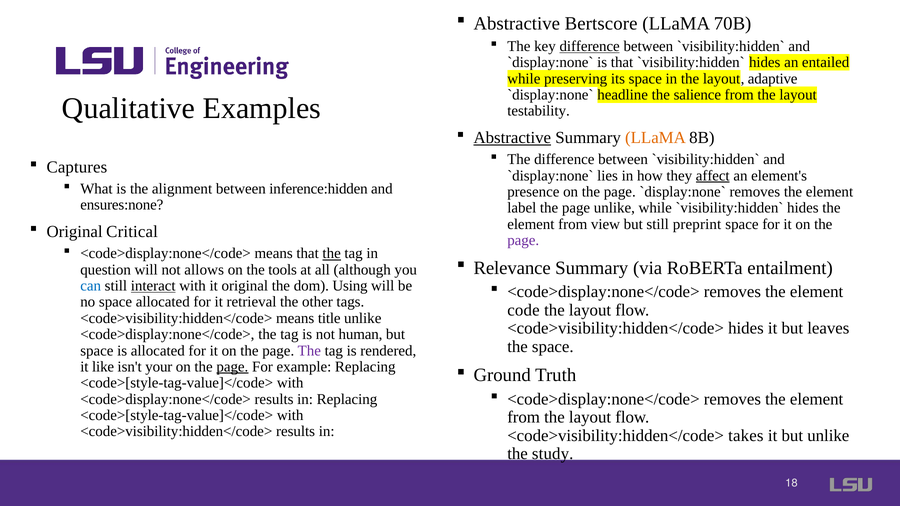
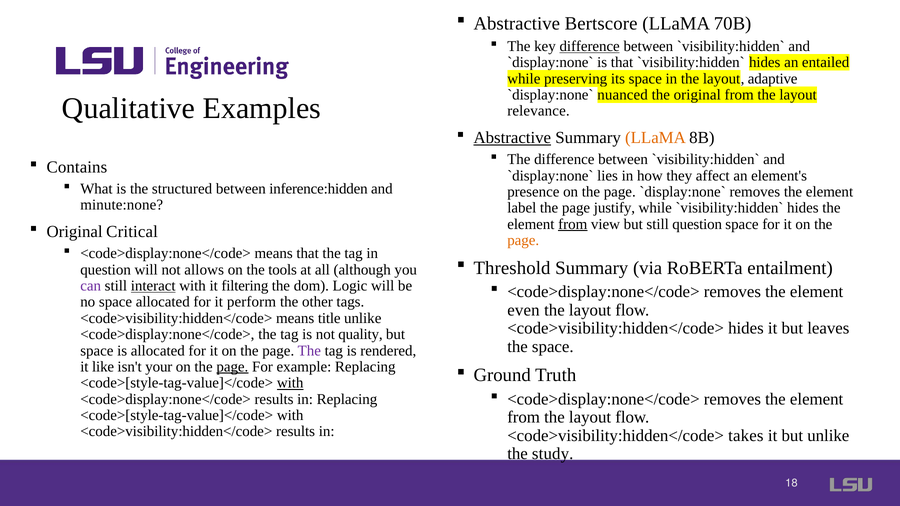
headline: headline -> nuanced
the salience: salience -> original
testability: testability -> relevance
Captures: Captures -> Contains
affect underline: present -> none
alignment: alignment -> structured
ensures:none: ensures:none -> minute:none
page unlike: unlike -> justify
from at (573, 224) underline: none -> present
still preprint: preprint -> question
page at (523, 240) colour: purple -> orange
the at (332, 254) underline: present -> none
Relevance: Relevance -> Threshold
can colour: blue -> purple
it original: original -> filtering
Using: Using -> Logic
retrieval: retrieval -> perform
code: code -> even
human: human -> quality
with at (290, 383) underline: none -> present
